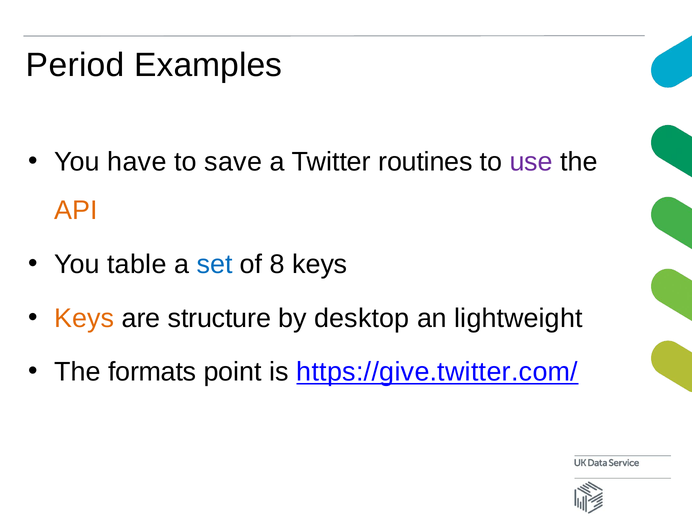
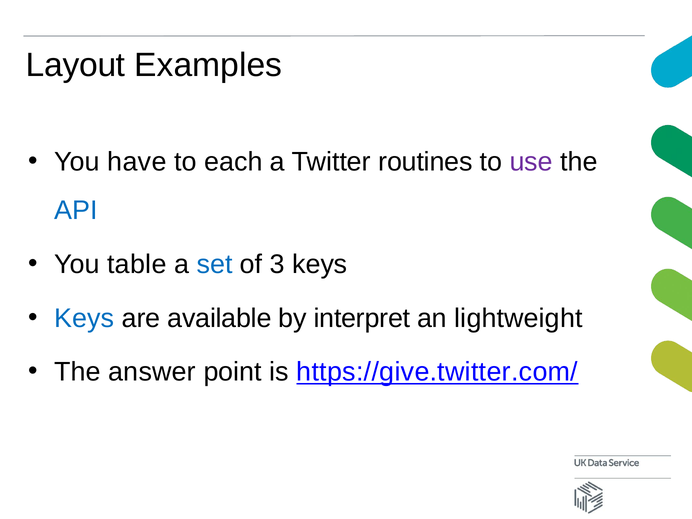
Period: Period -> Layout
save: save -> each
API colour: orange -> blue
8: 8 -> 3
Keys at (84, 318) colour: orange -> blue
structure: structure -> available
desktop: desktop -> interpret
formats: formats -> answer
